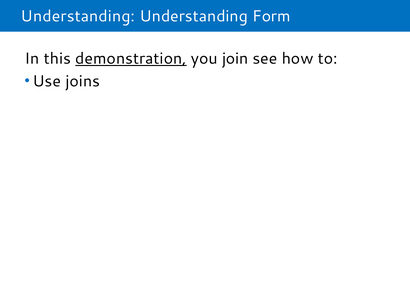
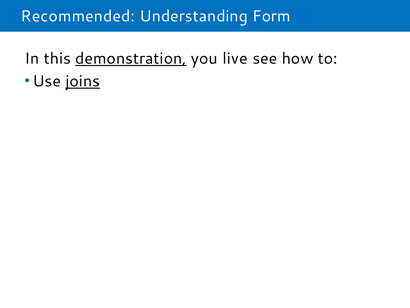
Understanding at (78, 16): Understanding -> Recommended
join: join -> live
joins underline: none -> present
